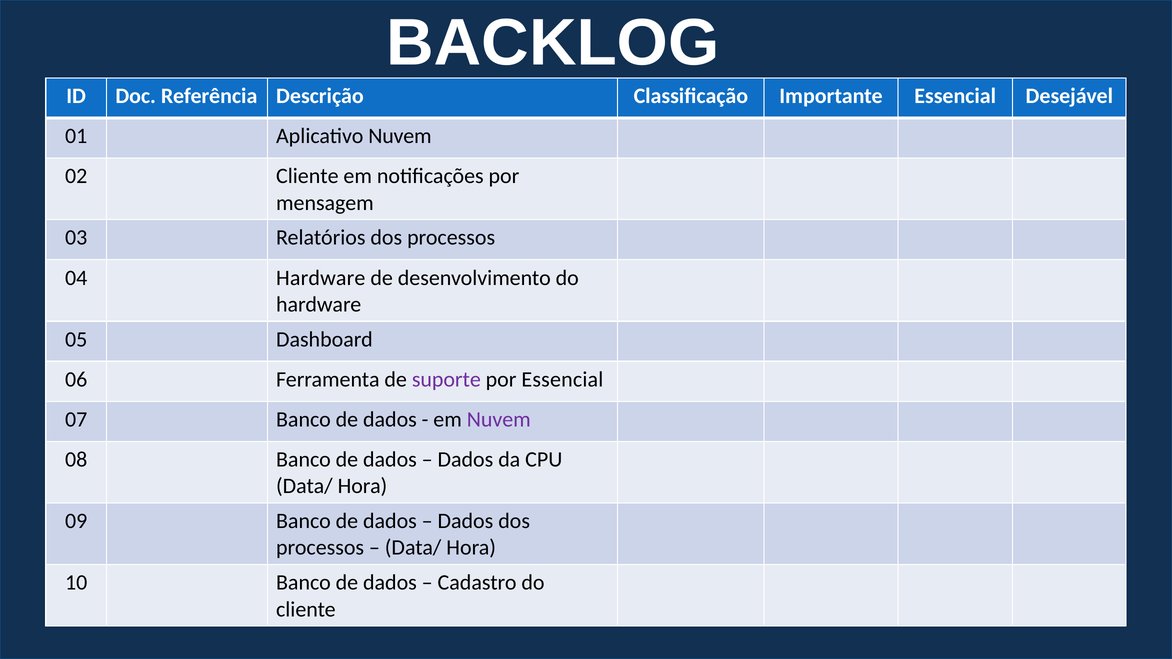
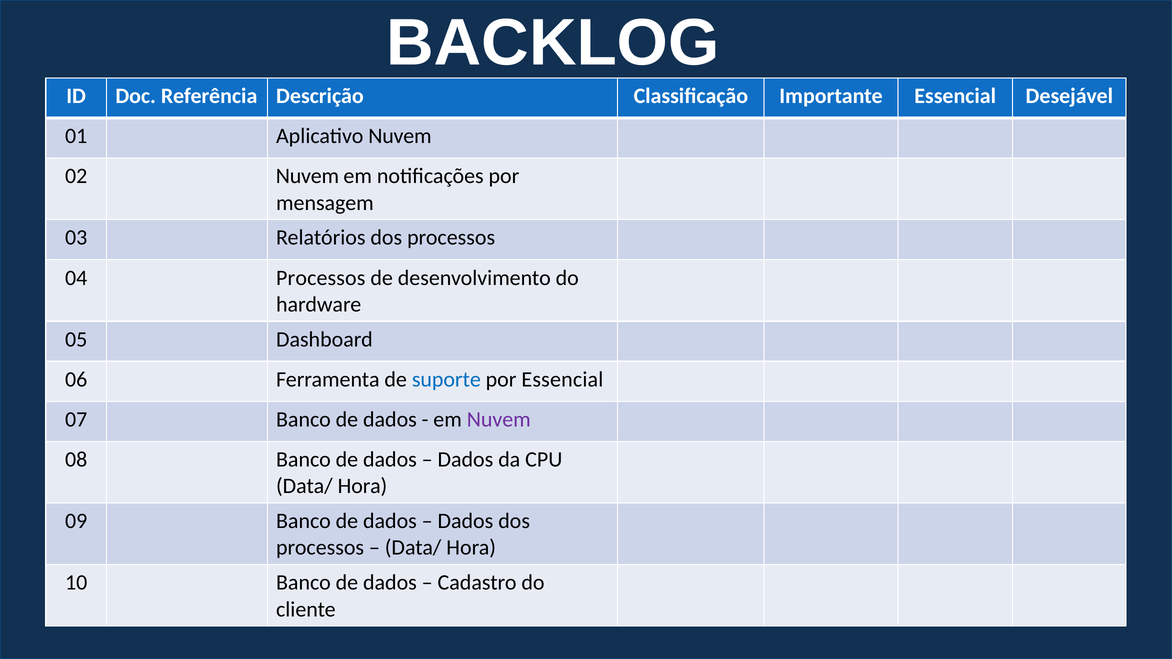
02 Cliente: Cliente -> Nuvem
04 Hardware: Hardware -> Processos
suporte colour: purple -> blue
